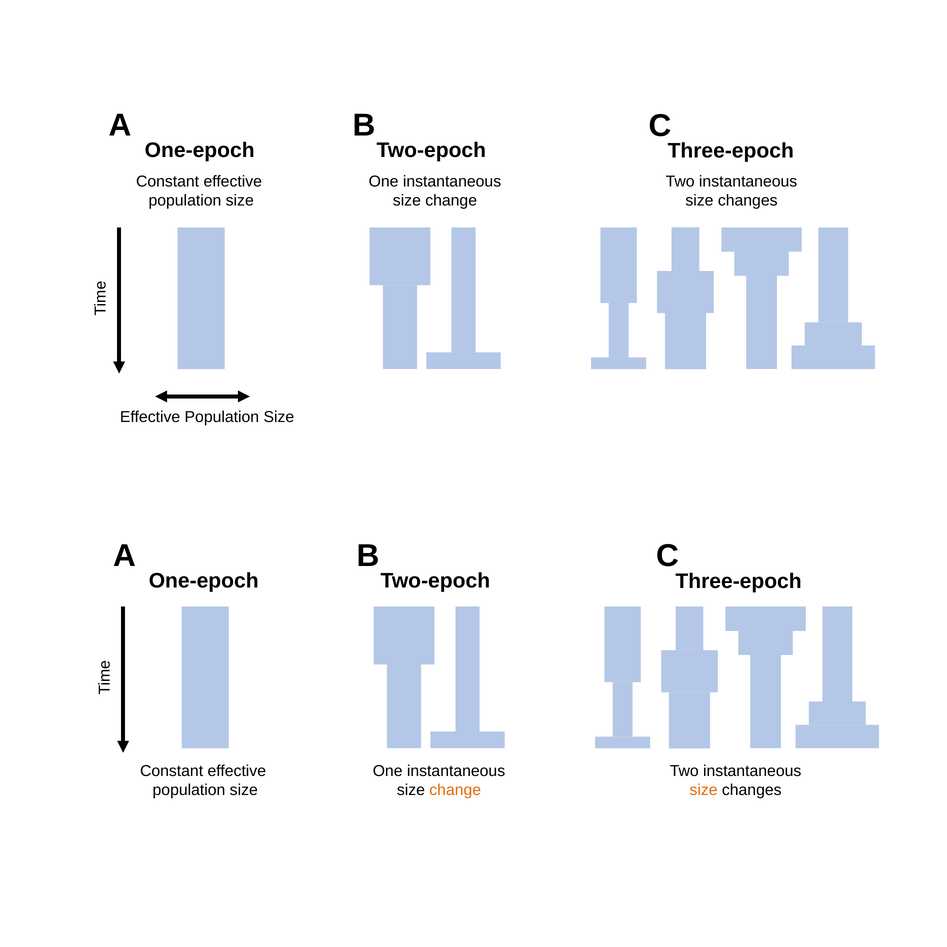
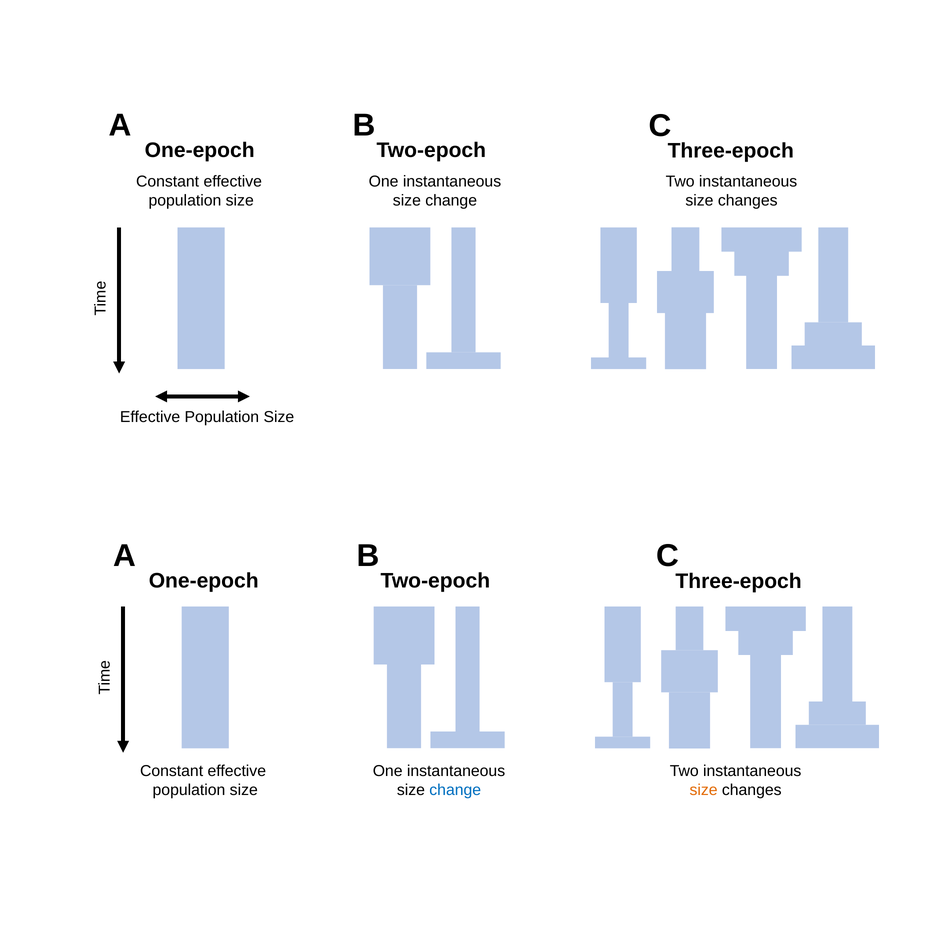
change at (455, 790) colour: orange -> blue
